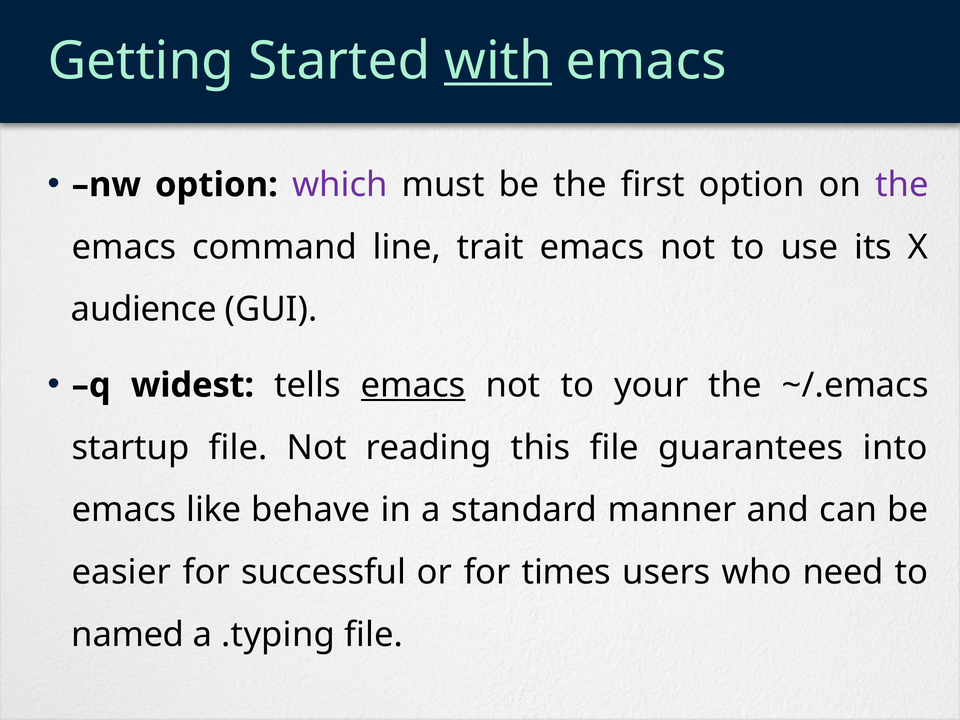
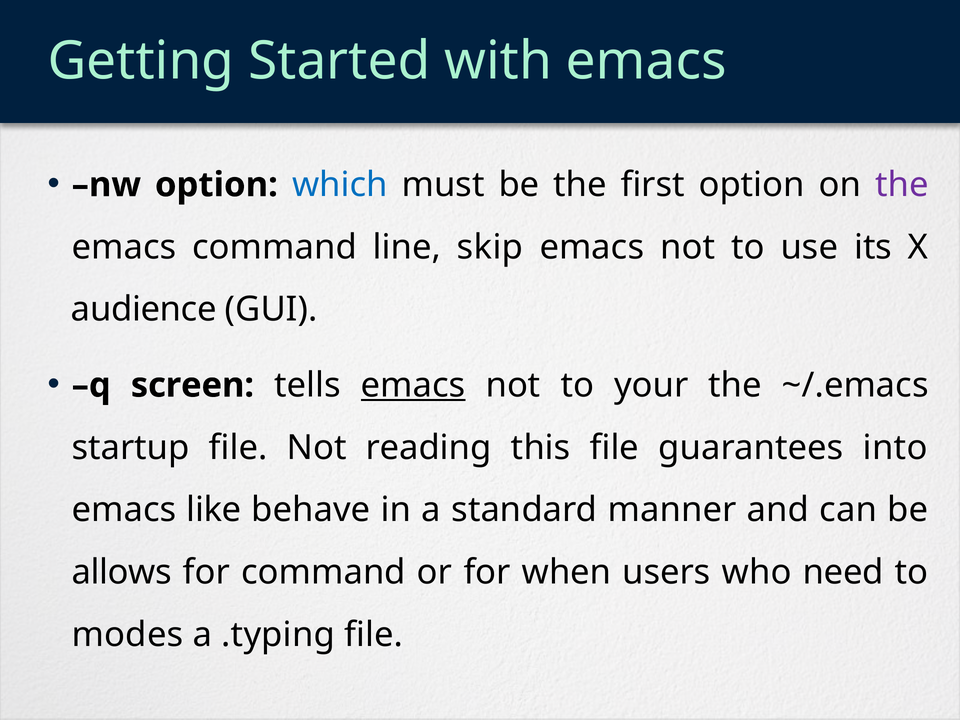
with underline: present -> none
which colour: purple -> blue
trait: trait -> skip
widest: widest -> screen
easier: easier -> allows
for successful: successful -> command
times: times -> when
named: named -> modes
